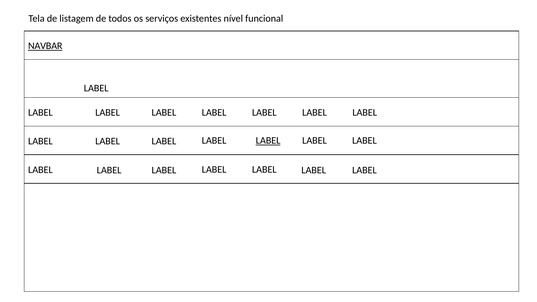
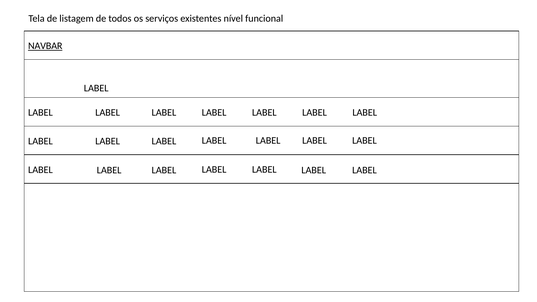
LABEL at (268, 141) underline: present -> none
